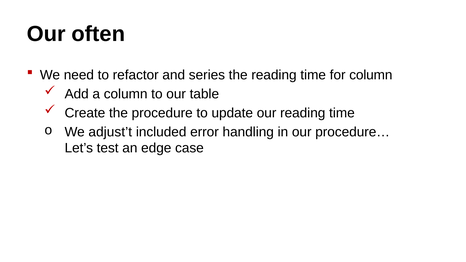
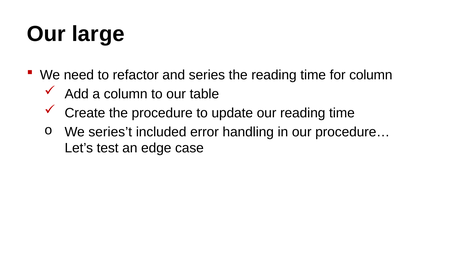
often: often -> large
adjust’t: adjust’t -> series’t
